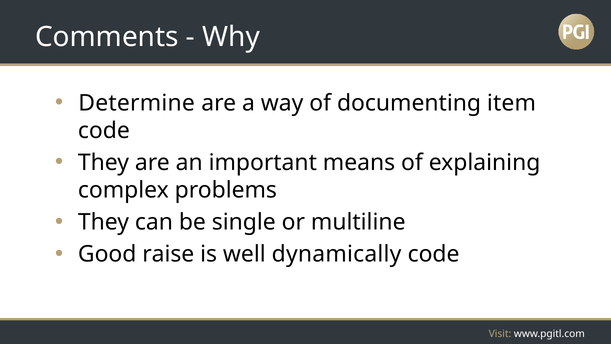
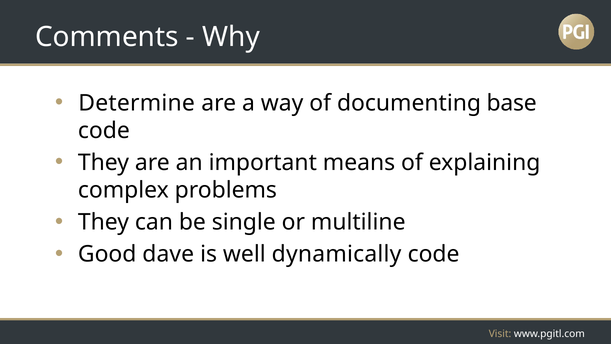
item: item -> base
raise: raise -> dave
